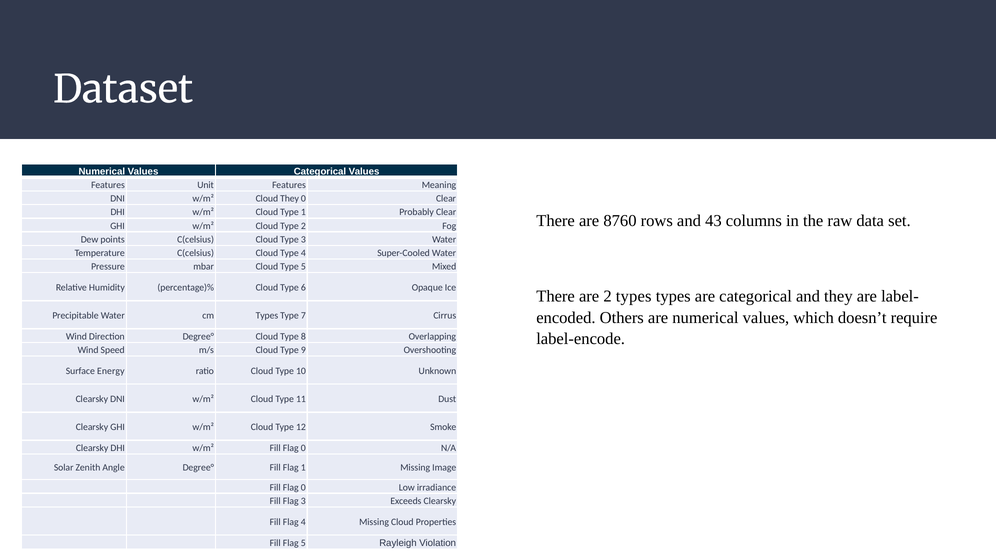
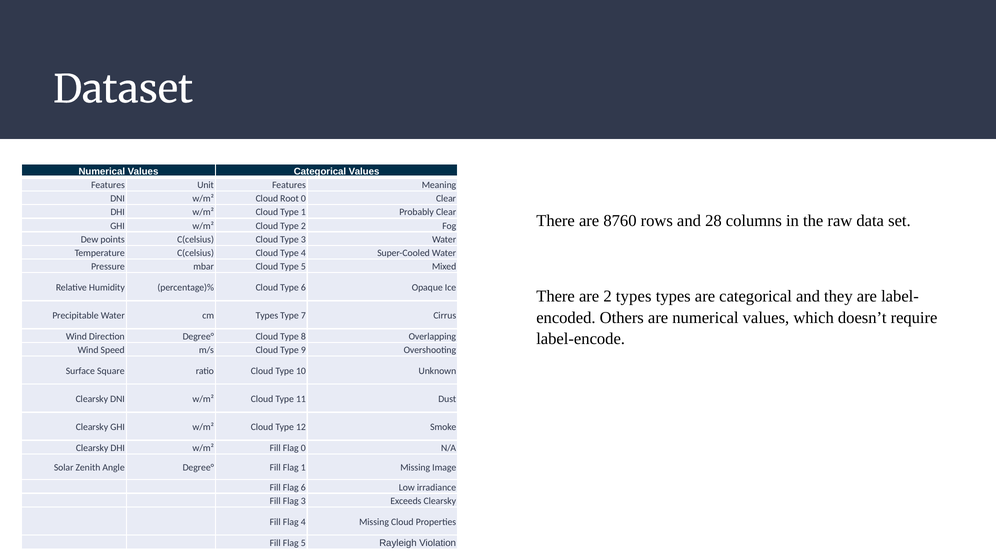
Cloud They: They -> Root
43: 43 -> 28
Energy: Energy -> Square
0 at (303, 488): 0 -> 6
